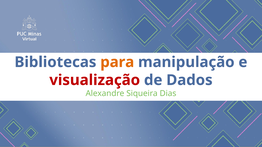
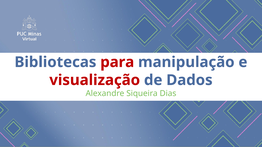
para colour: orange -> red
